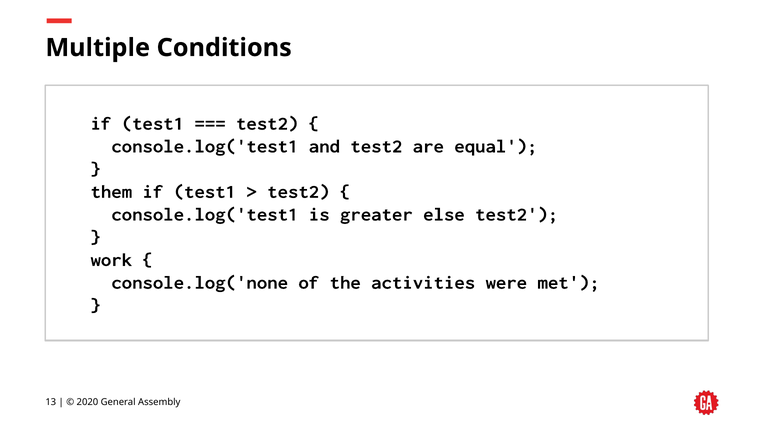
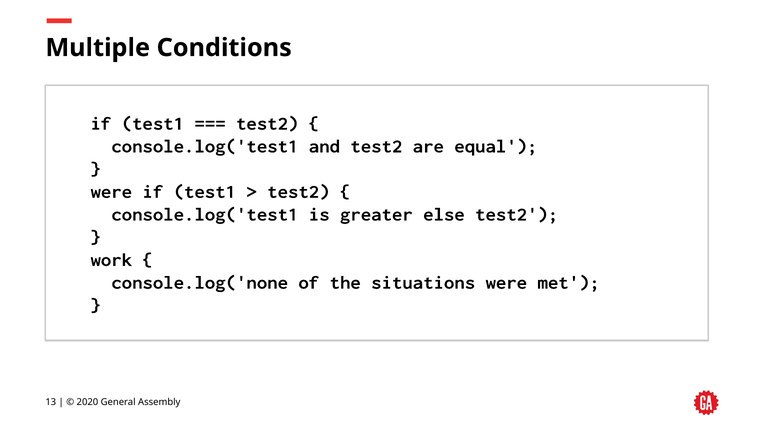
them at (111, 191): them -> were
activities: activities -> situations
